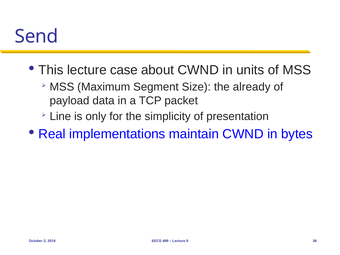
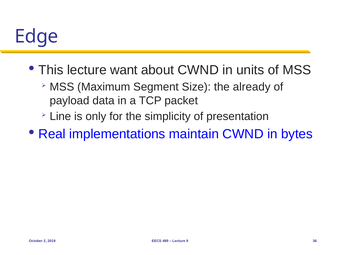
Send: Send -> Edge
case: case -> want
